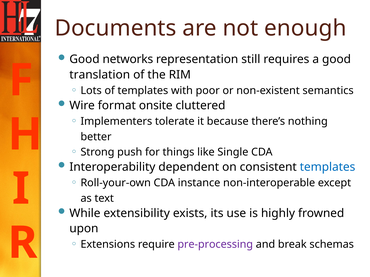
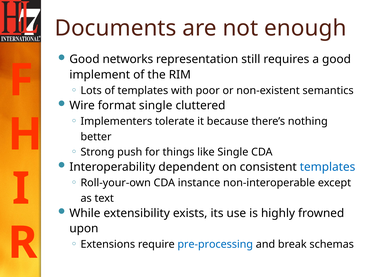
translation: translation -> implement
format onsite: onsite -> single
pre-processing colour: purple -> blue
